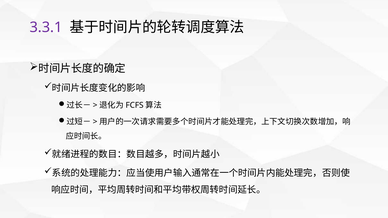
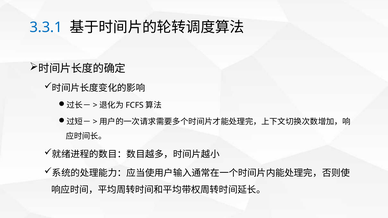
3.3.1 colour: purple -> blue
